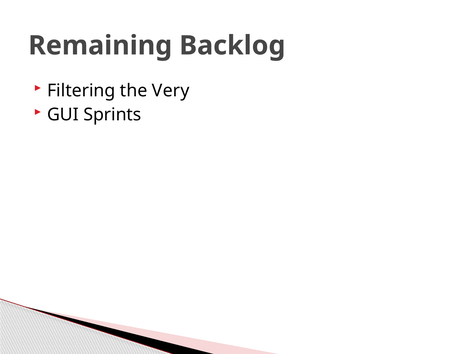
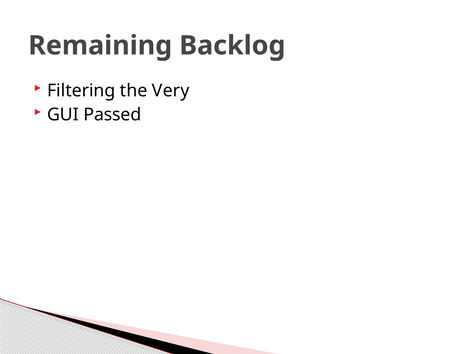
Sprints: Sprints -> Passed
